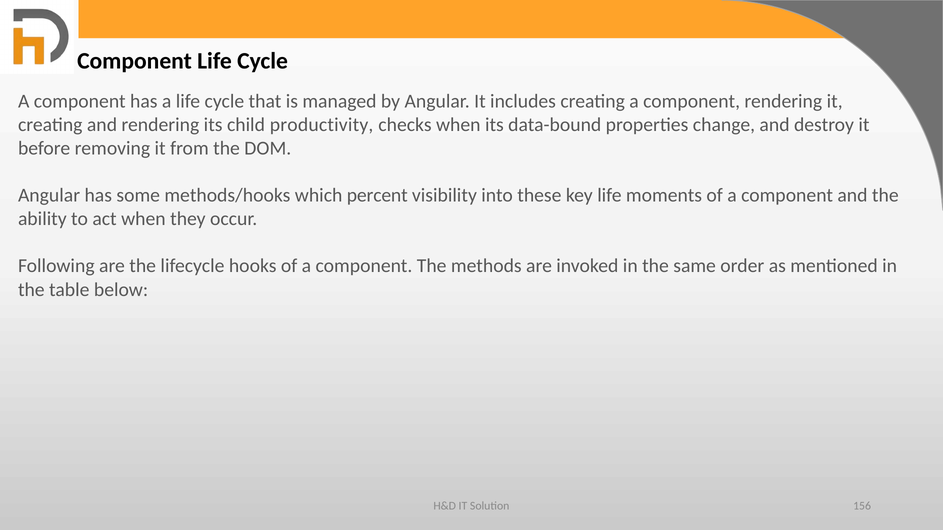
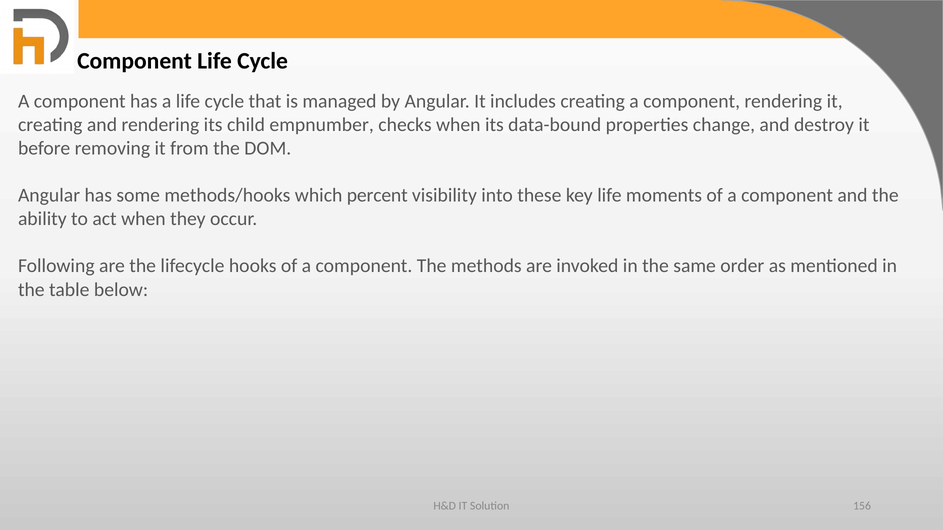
productivity: productivity -> empnumber
